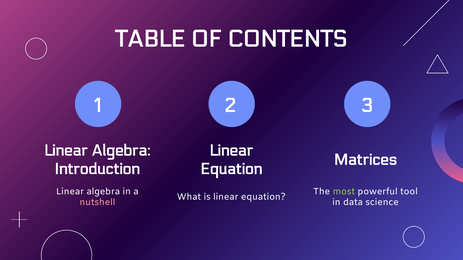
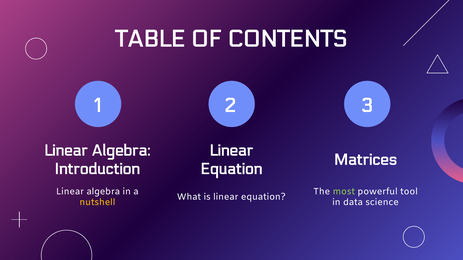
nutshell colour: pink -> yellow
